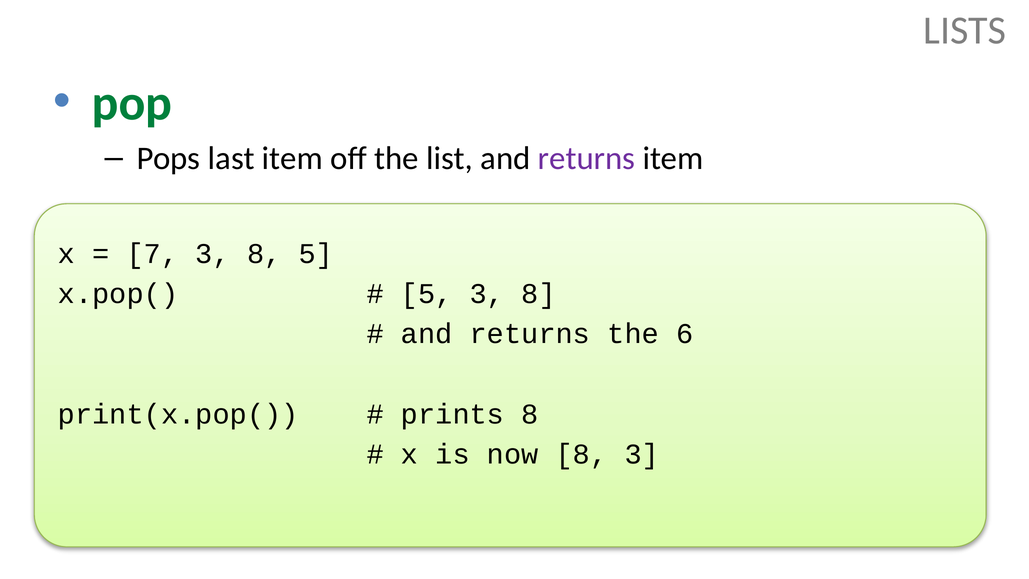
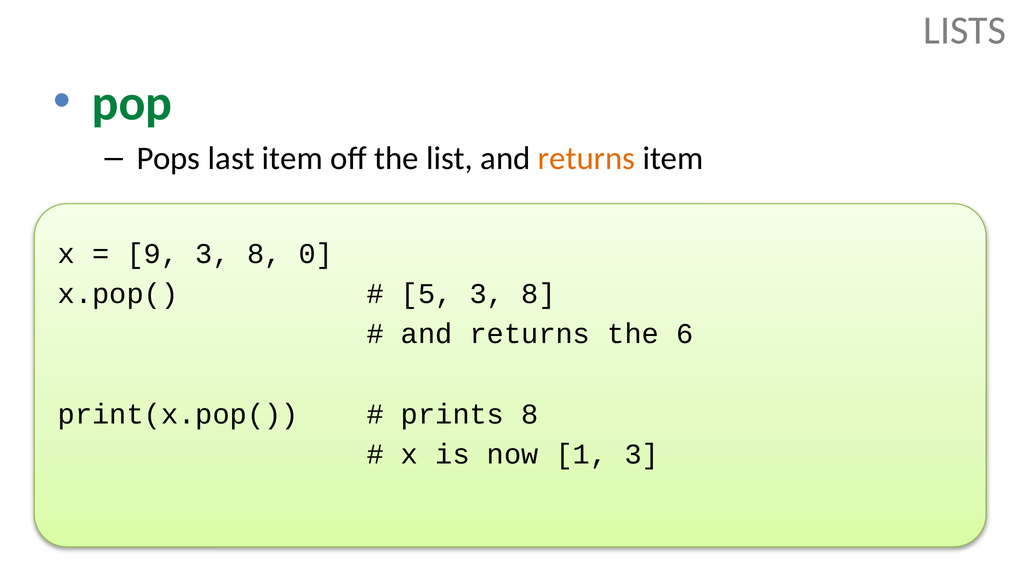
returns at (587, 158) colour: purple -> orange
7: 7 -> 9
8 5: 5 -> 0
now 8: 8 -> 1
